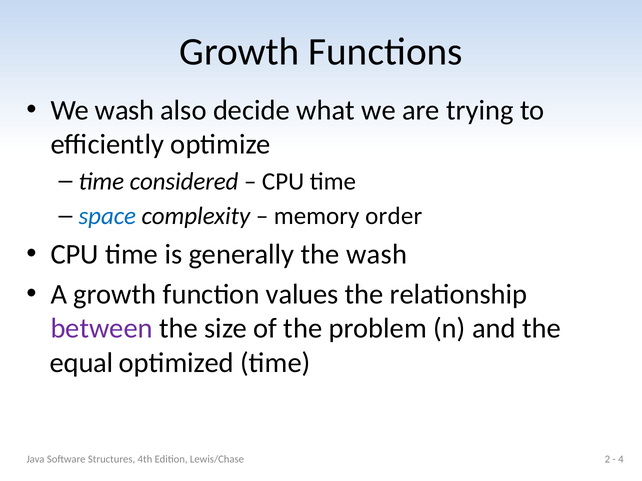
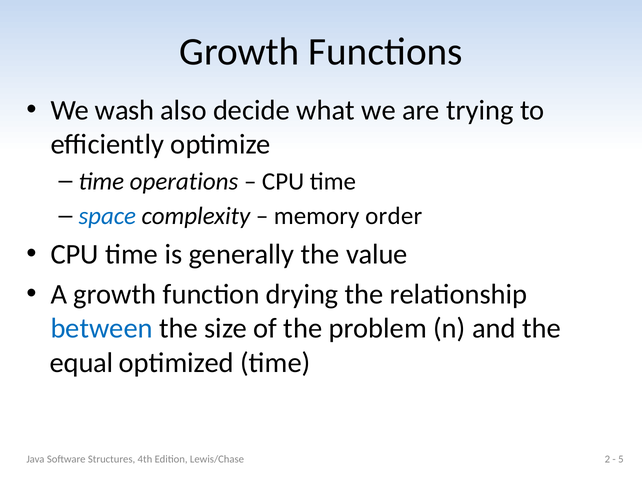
considered: considered -> operations
the wash: wash -> value
values: values -> drying
between colour: purple -> blue
4: 4 -> 5
